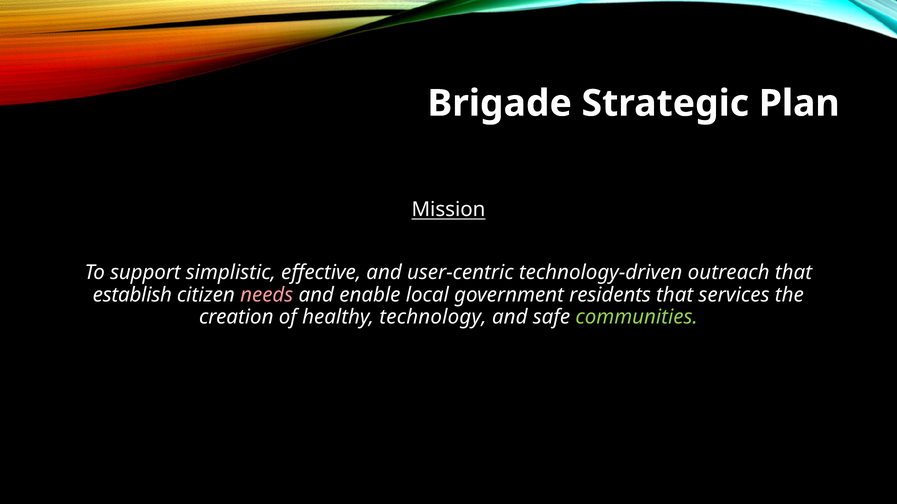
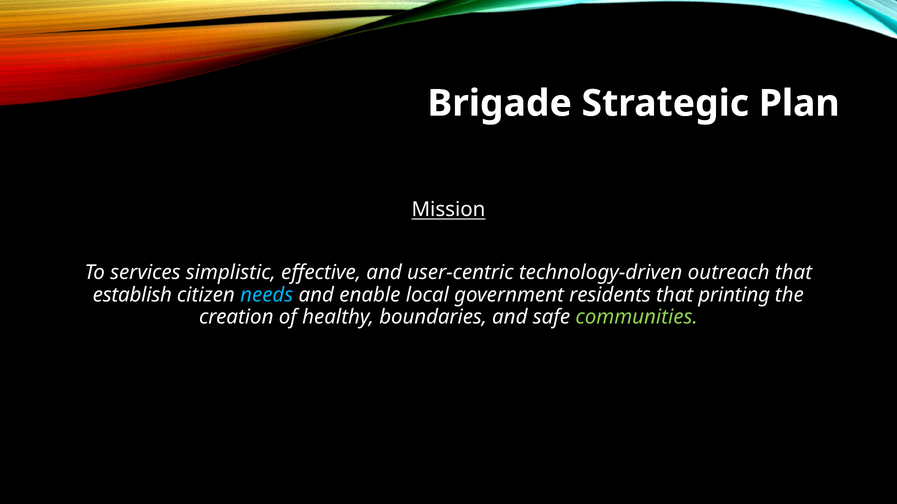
support: support -> services
needs colour: pink -> light blue
services: services -> printing
technology: technology -> boundaries
